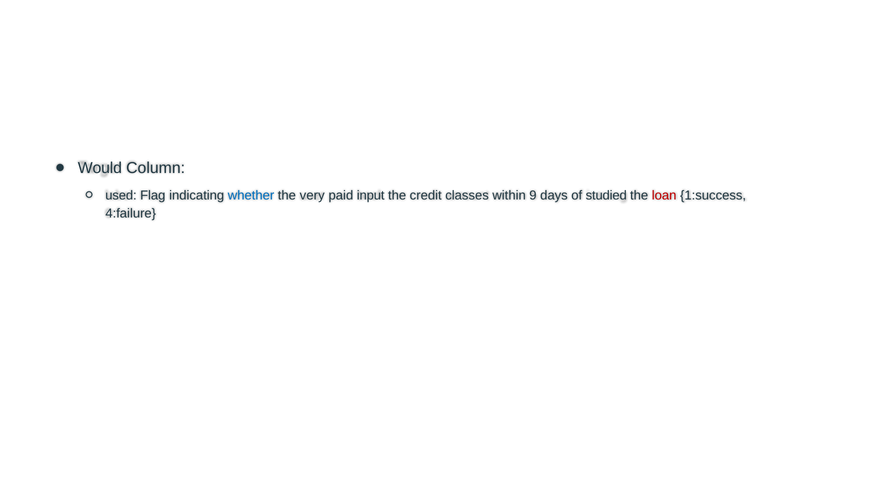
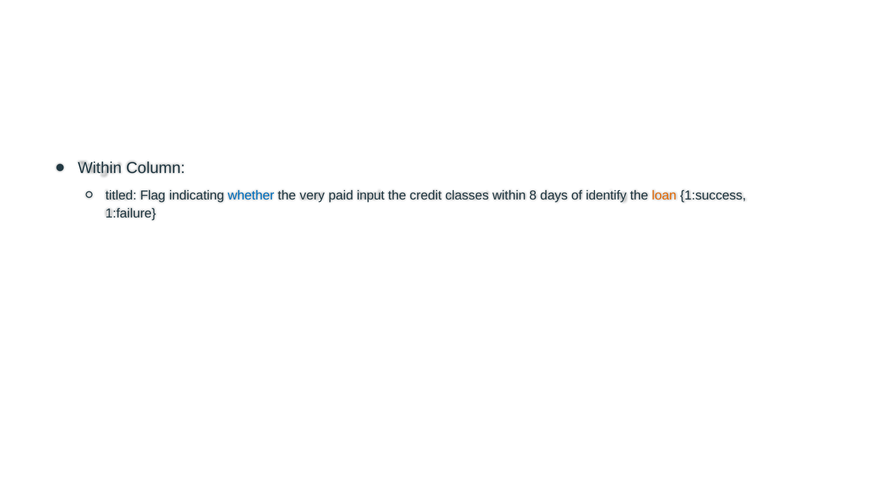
Would at (100, 168): Would -> Within
used: used -> titled
9: 9 -> 8
studied: studied -> identify
loan colour: red -> orange
4:failure: 4:failure -> 1:failure
